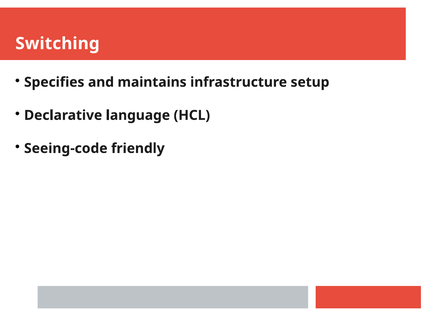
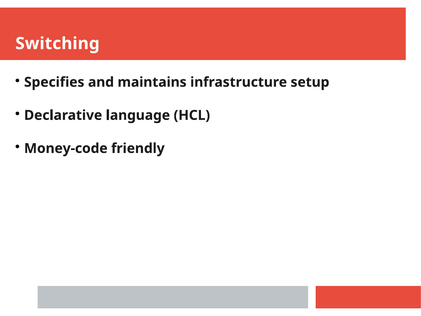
Seeing-code: Seeing-code -> Money-code
